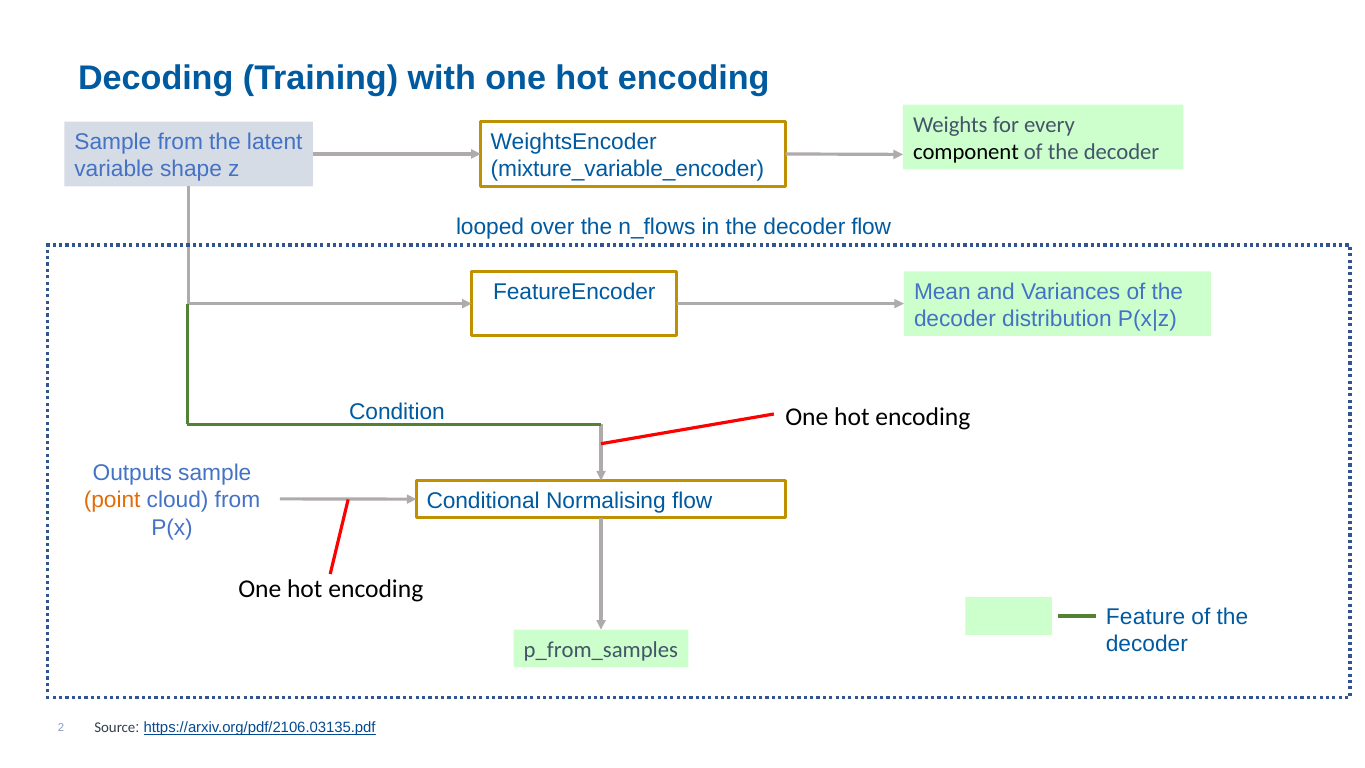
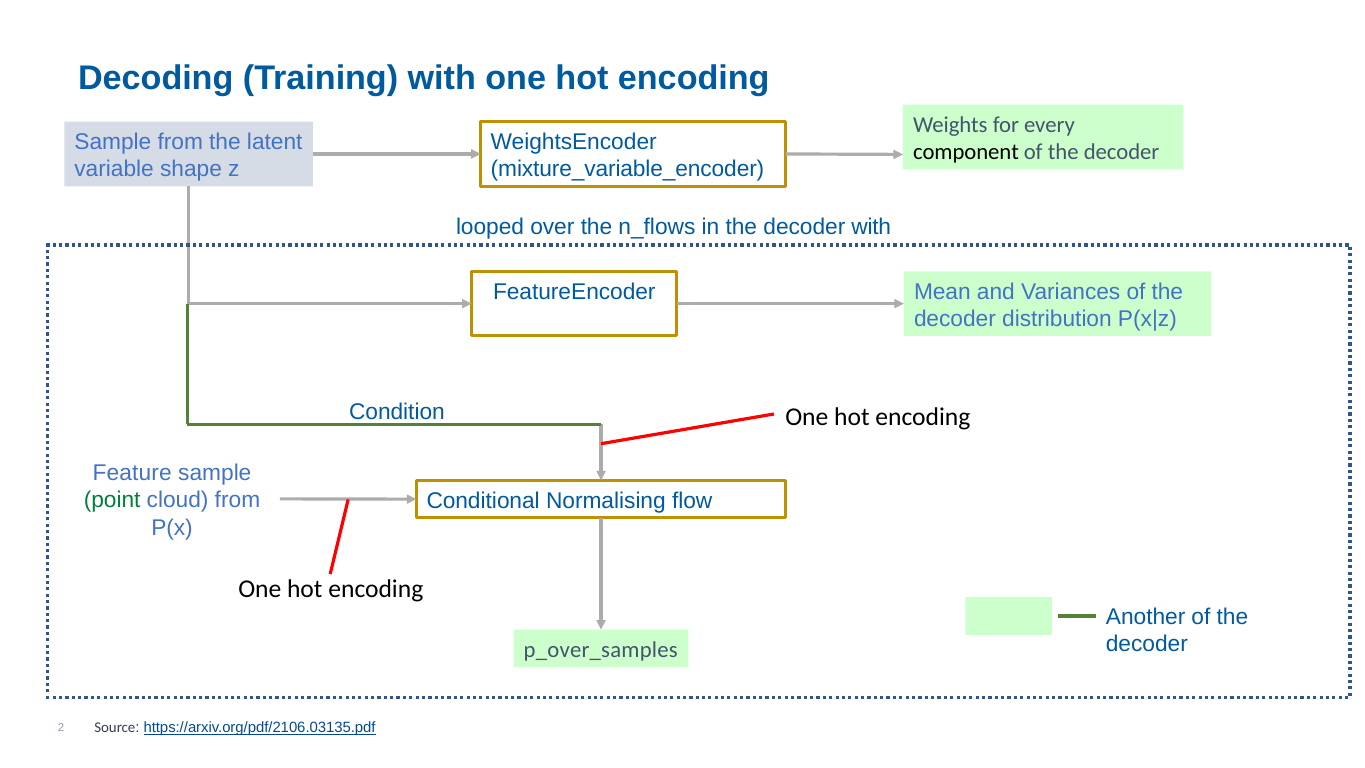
decoder flow: flow -> with
Outputs: Outputs -> Feature
point colour: orange -> green
Feature: Feature -> Another
p_from_samples: p_from_samples -> p_over_samples
